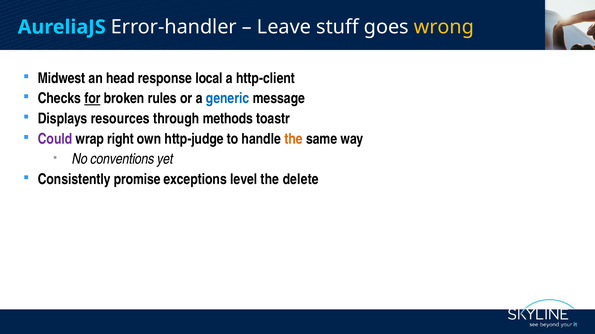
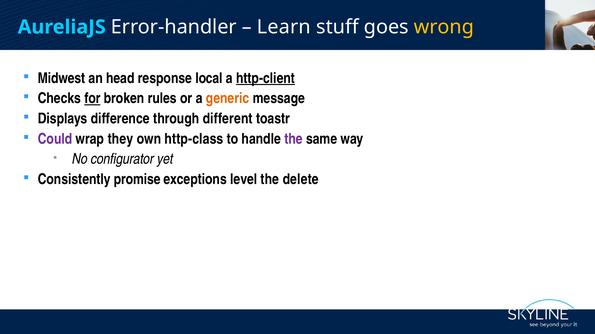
Leave: Leave -> Learn
http-client underline: none -> present
generic colour: blue -> orange
resources: resources -> difference
methods: methods -> different
right: right -> they
http-judge: http-judge -> http-class
the at (294, 139) colour: orange -> purple
conventions: conventions -> configurator
